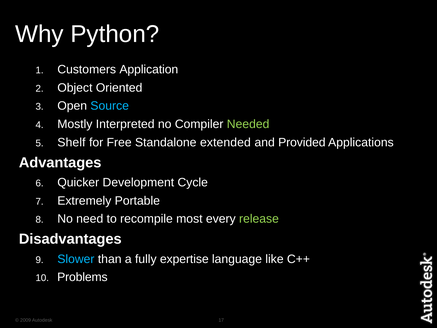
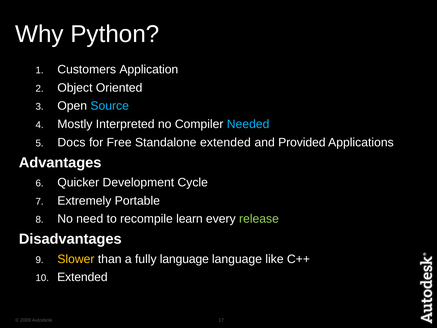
Needed colour: light green -> light blue
Shelf: Shelf -> Docs
most: most -> learn
Slower colour: light blue -> yellow
fully expertise: expertise -> language
Problems at (82, 277): Problems -> Extended
